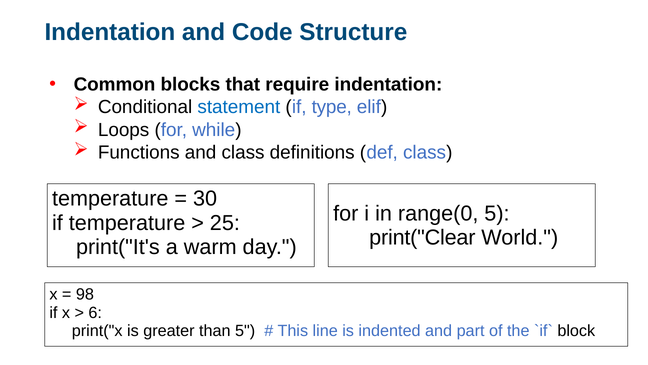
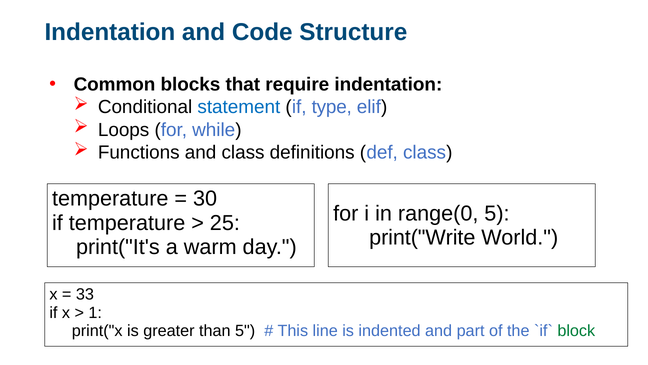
print("Clear: print("Clear -> print("Write
98: 98 -> 33
6: 6 -> 1
block colour: black -> green
